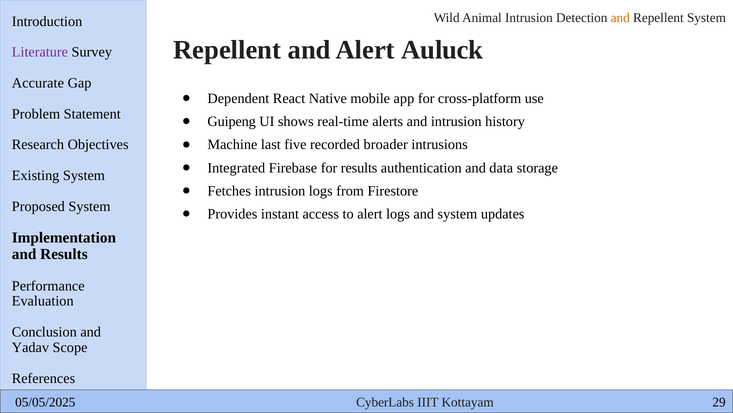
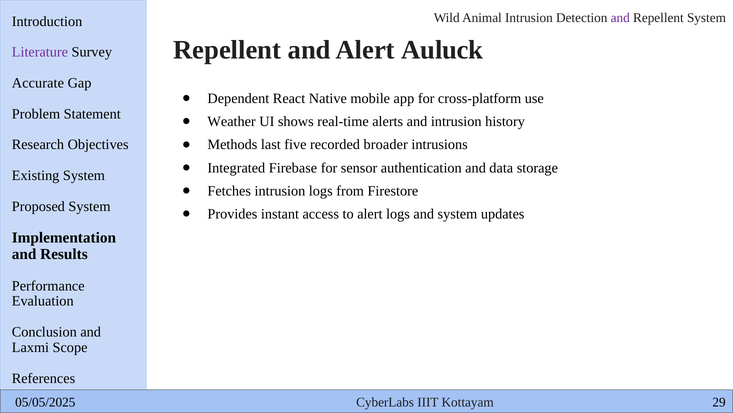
and at (620, 18) colour: orange -> purple
Guipeng: Guipeng -> Weather
Machine: Machine -> Methods
for results: results -> sensor
Yadav: Yadav -> Laxmi
